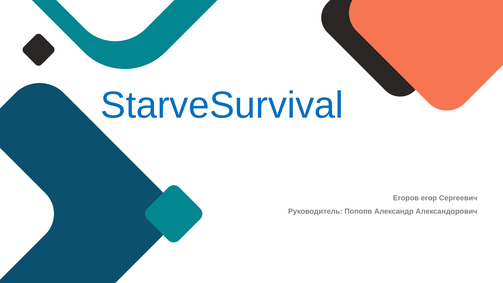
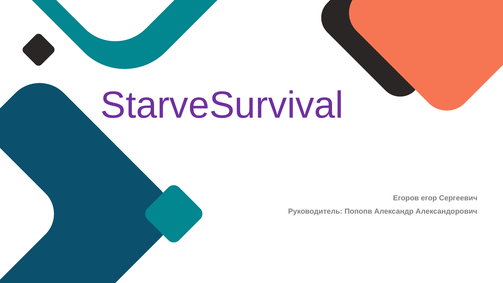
StarveSurvival colour: blue -> purple
